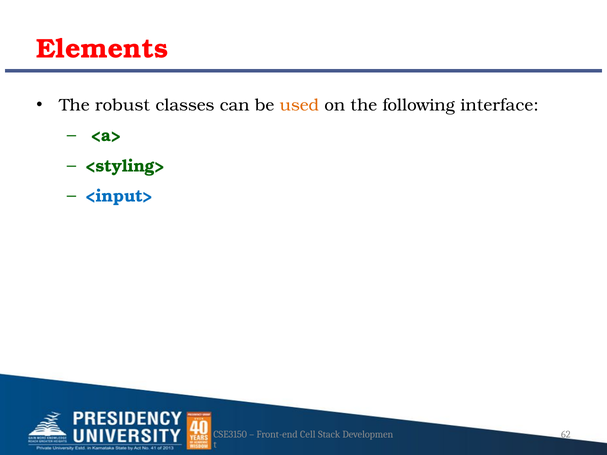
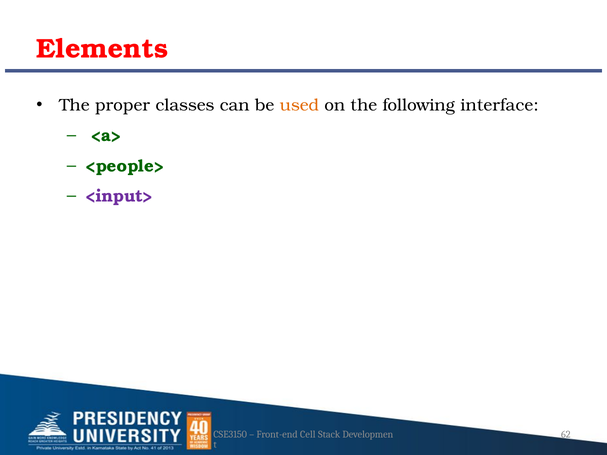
robust: robust -> proper
<styling>: <styling> -> <people>
<input> colour: blue -> purple
